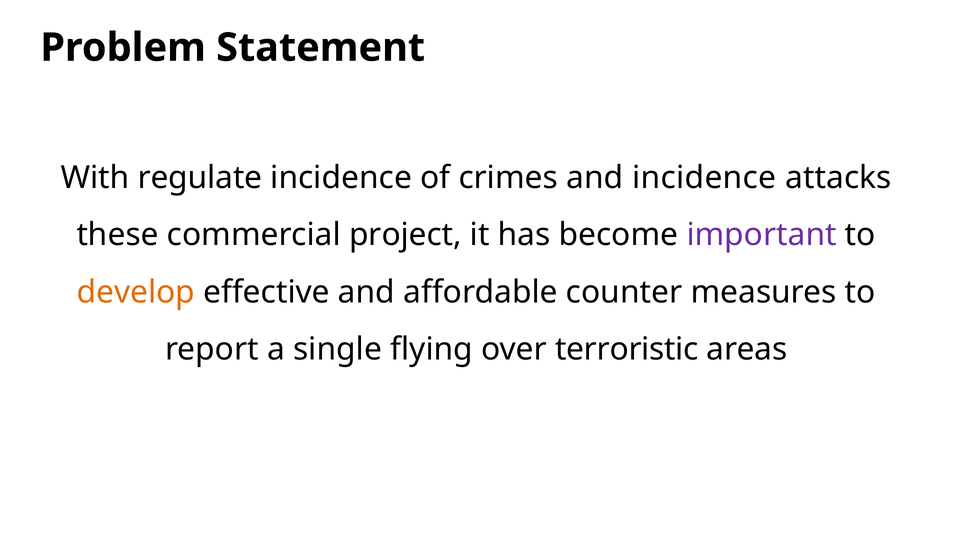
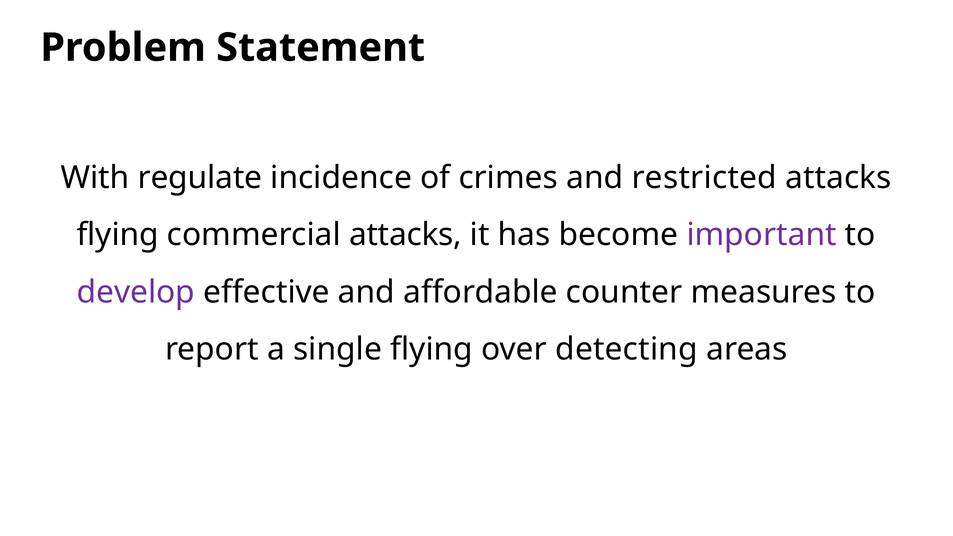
and incidence: incidence -> restricted
these at (118, 235): these -> flying
commercial project: project -> attacks
develop colour: orange -> purple
terroristic: terroristic -> detecting
